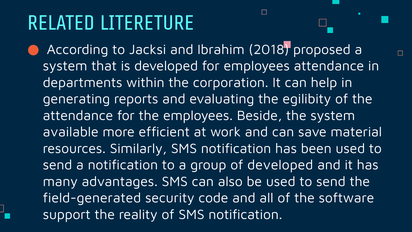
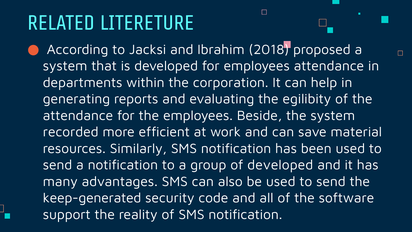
available: available -> recorded
field-generated: field-generated -> keep-generated
